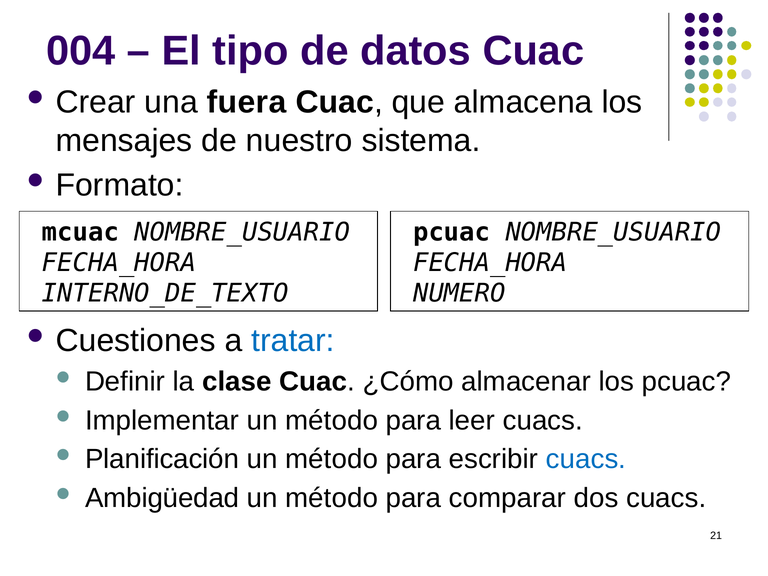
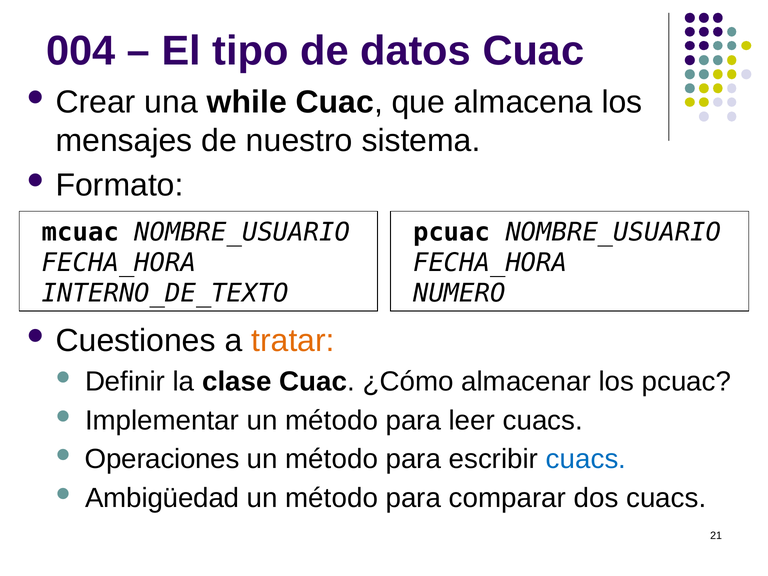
fuera: fuera -> while
tratar colour: blue -> orange
Planificación: Planificación -> Operaciones
